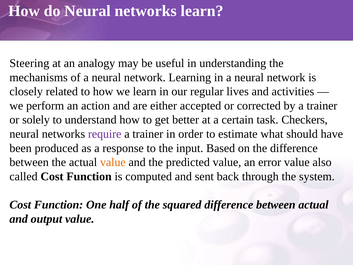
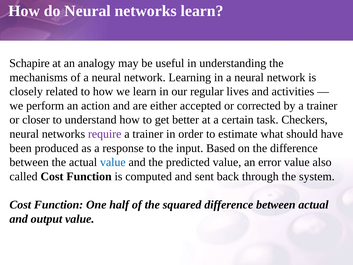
Steering: Steering -> Schapire
solely: solely -> closer
value at (113, 162) colour: orange -> blue
